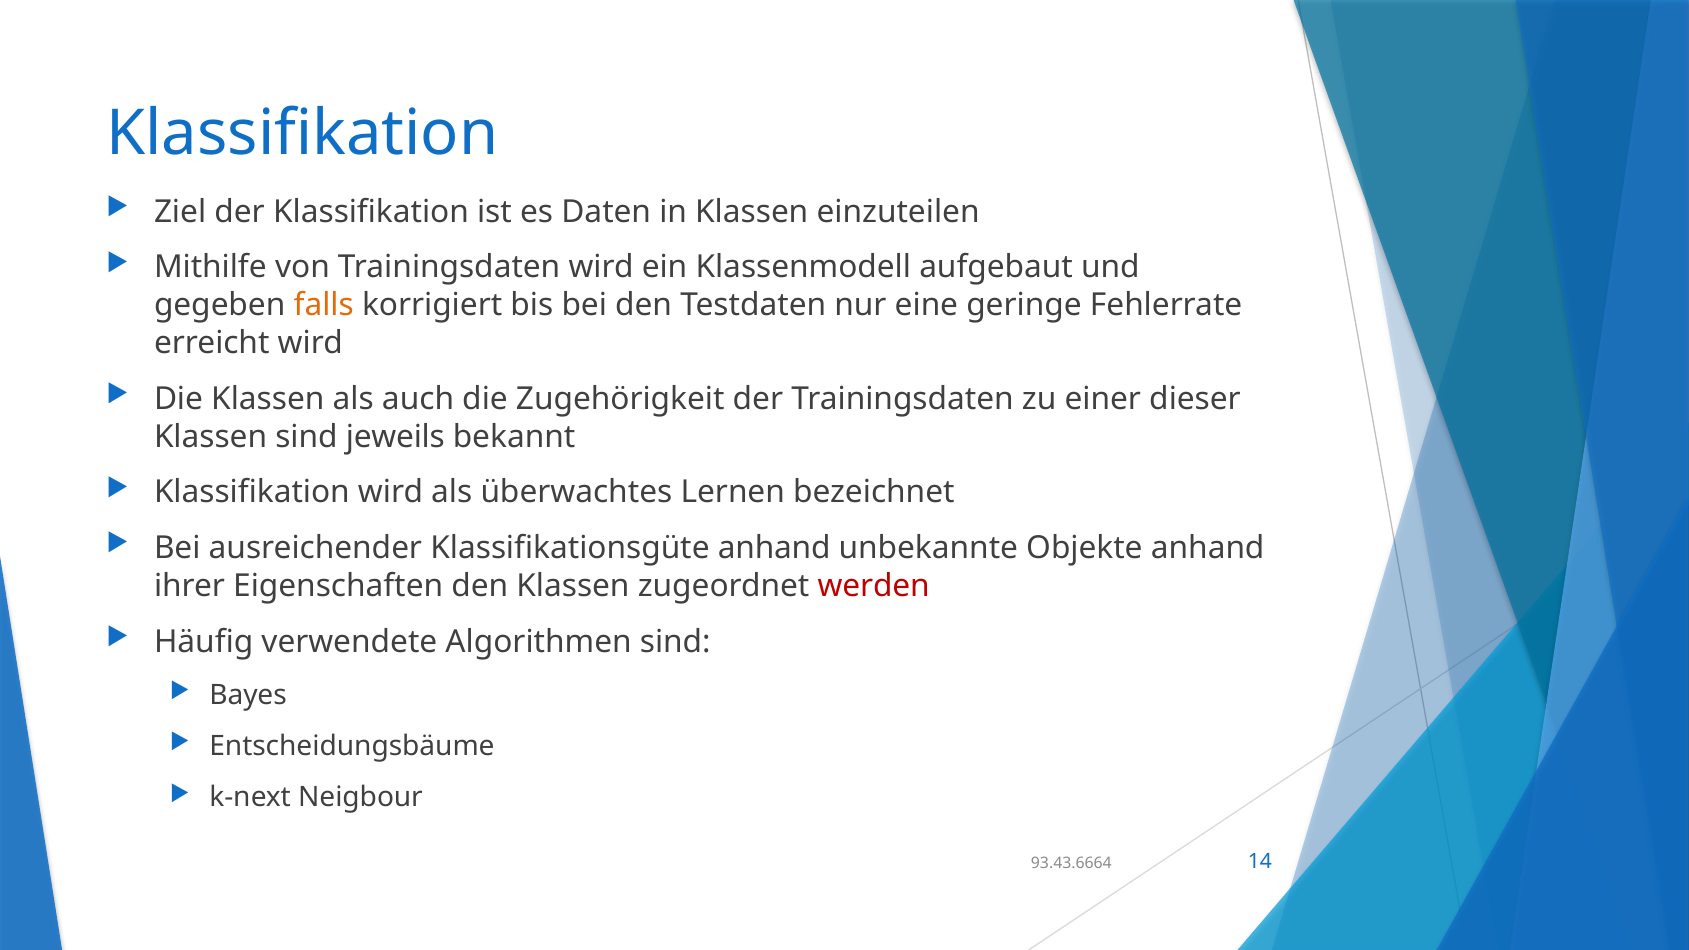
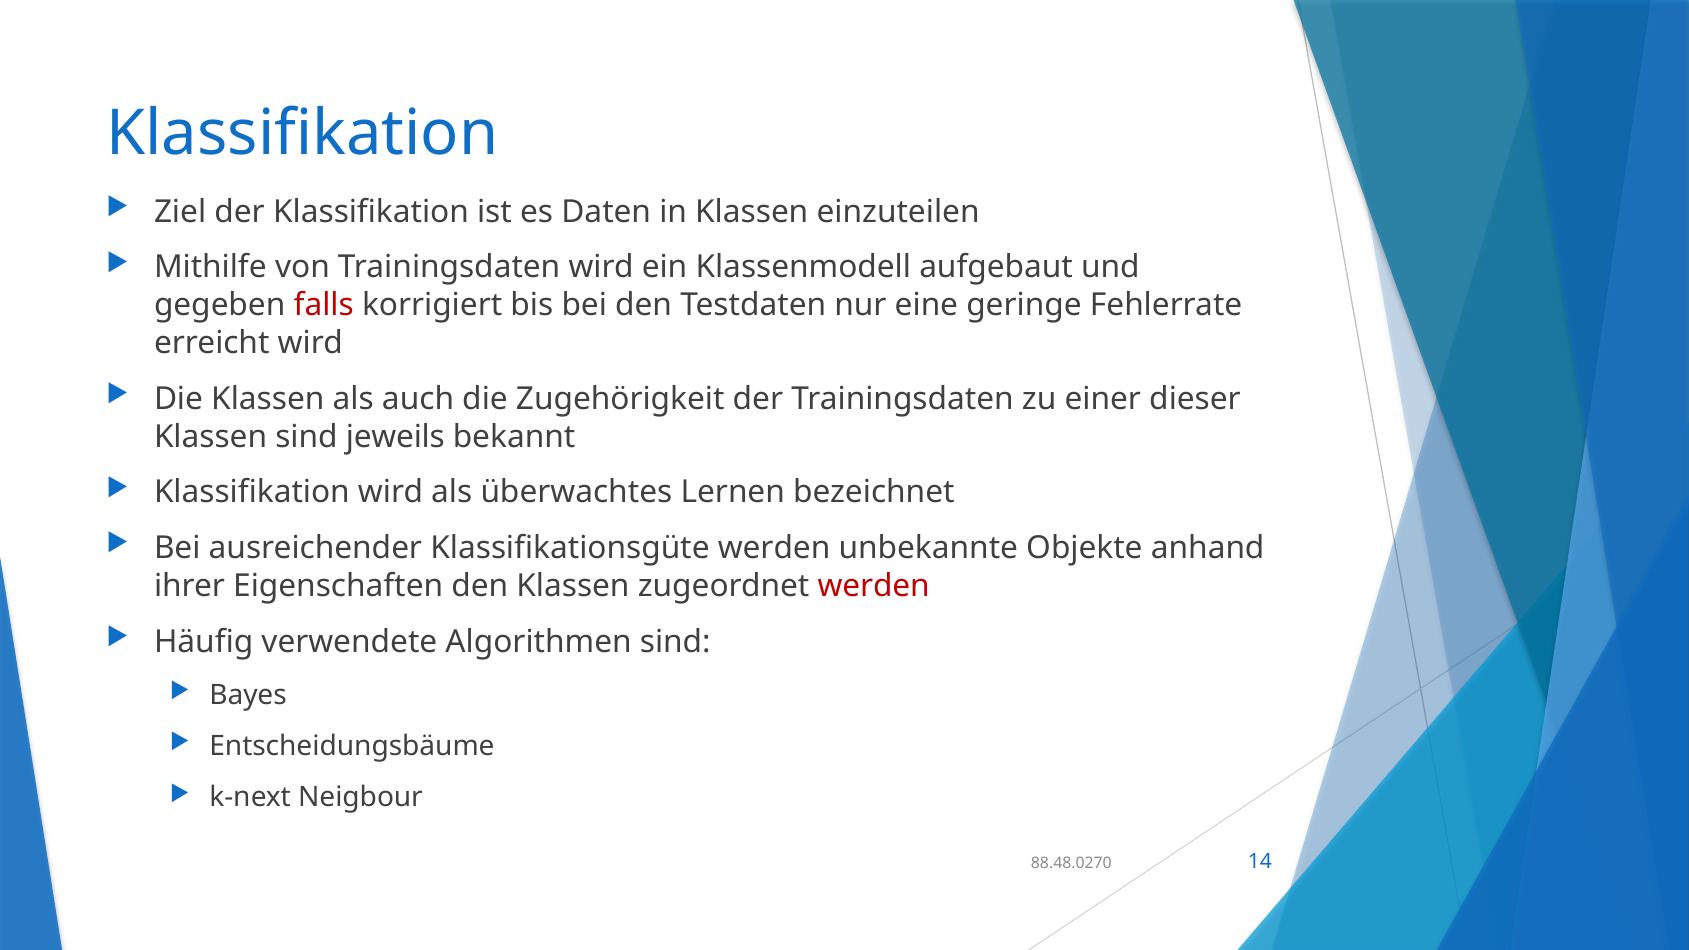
falls colour: orange -> red
Klassifikationsgüte anhand: anhand -> werden
93.43.6664: 93.43.6664 -> 88.48.0270
